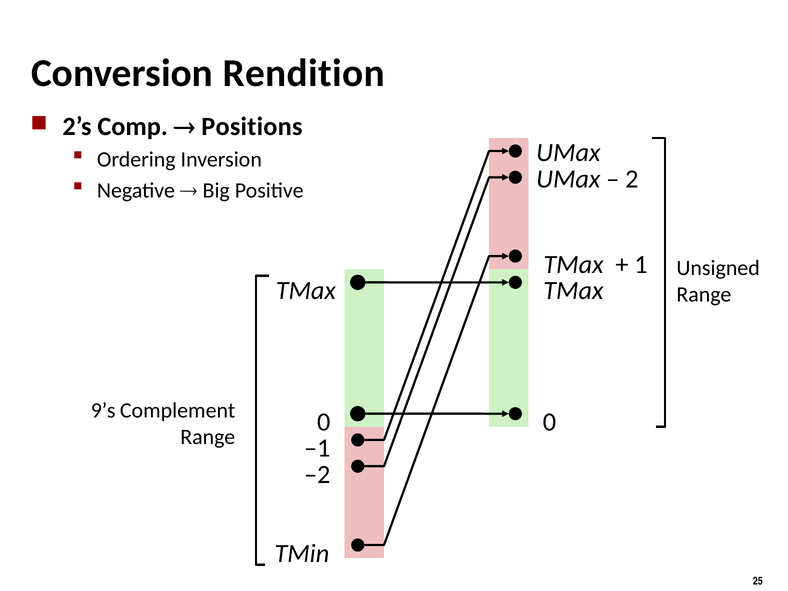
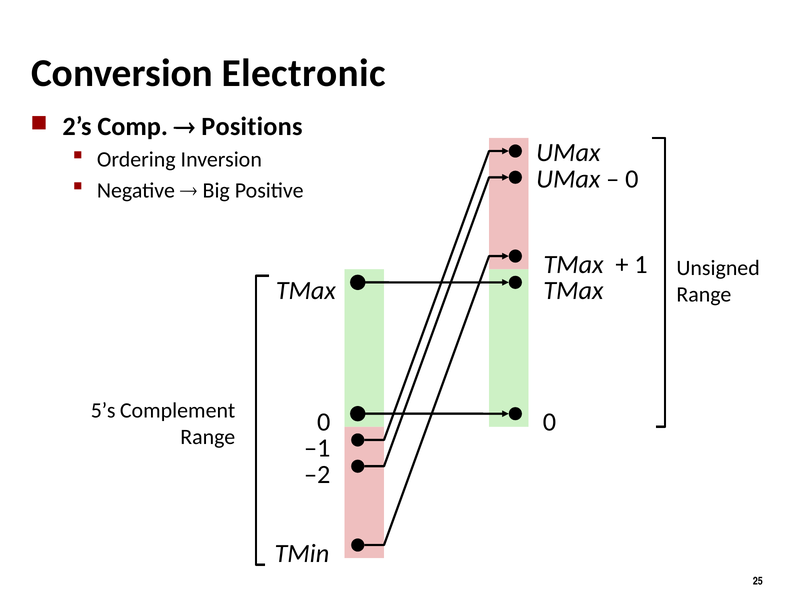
Rendition: Rendition -> Electronic
2 at (632, 179): 2 -> 0
9’s: 9’s -> 5’s
